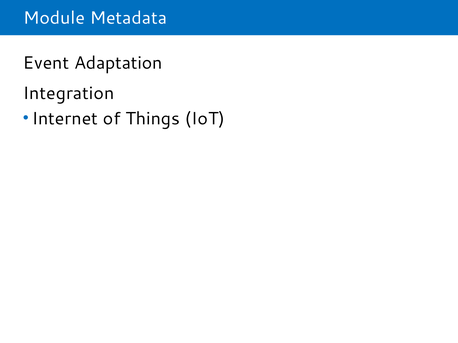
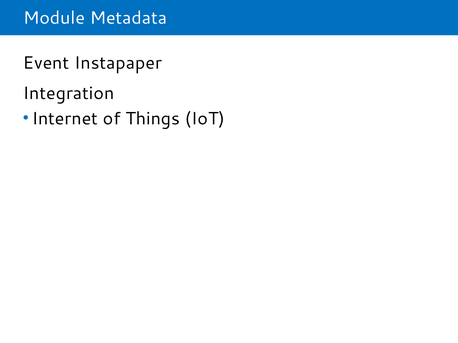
Adaptation: Adaptation -> Instapaper
